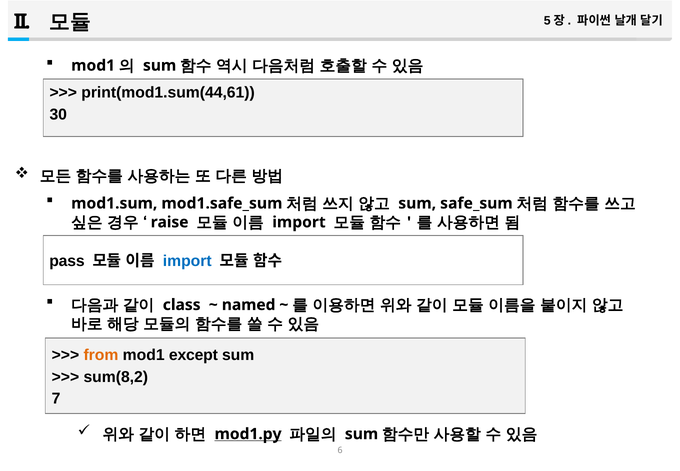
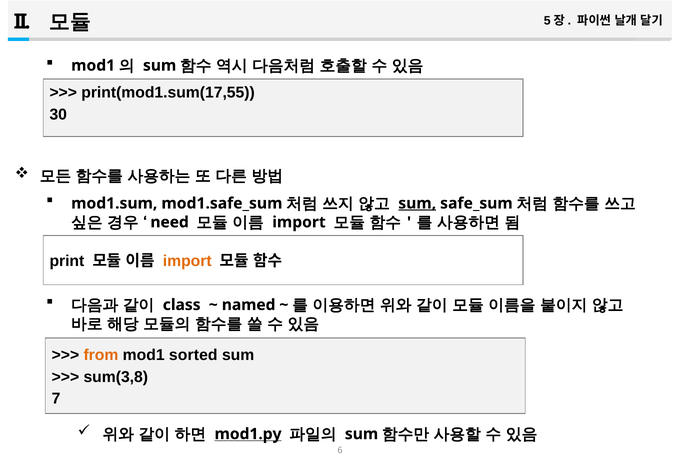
print(mod1.sum(44,61: print(mod1.sum(44,61 -> print(mod1.sum(17,55
sum at (417, 203) underline: none -> present
raise: raise -> need
pass: pass -> print
import at (187, 261) colour: blue -> orange
except: except -> sorted
sum(8,2: sum(8,2 -> sum(3,8
